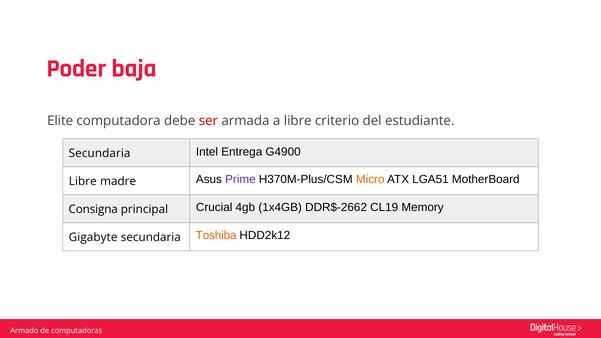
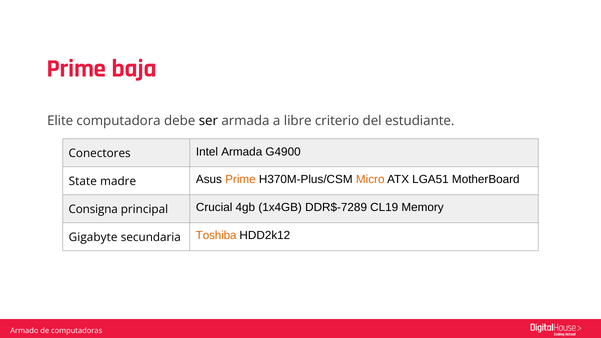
Poder at (76, 68): Poder -> Prime
ser colour: red -> black
Secundaria at (100, 154): Secundaria -> Conectores
Intel Entrega: Entrega -> Armada
Libre at (83, 182): Libre -> State
Prime at (240, 180) colour: purple -> orange
DDR$-2662: DDR$-2662 -> DDR$-7289
